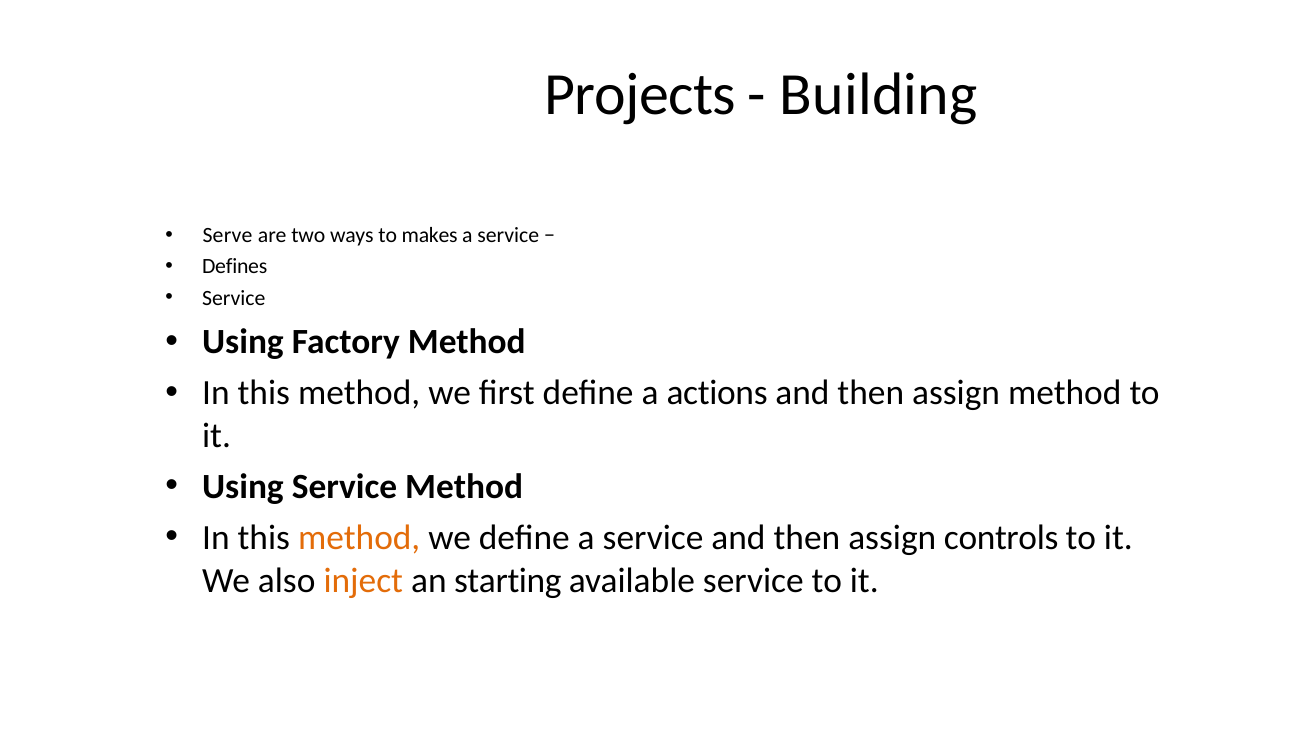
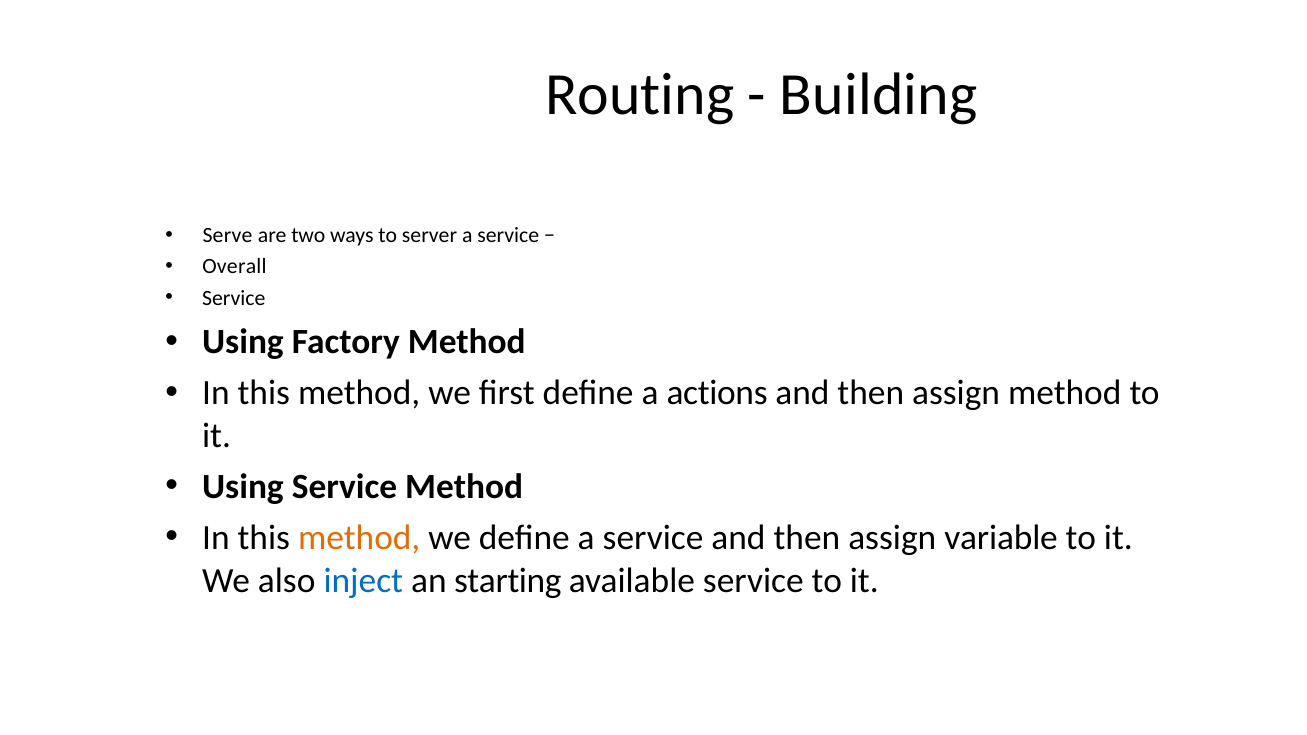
Projects: Projects -> Routing
makes: makes -> server
Defines: Defines -> Overall
controls: controls -> variable
inject colour: orange -> blue
